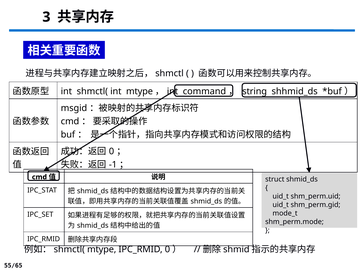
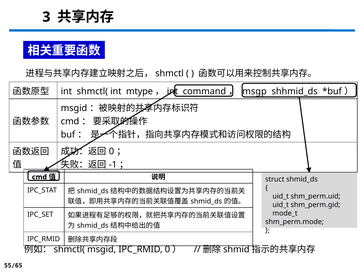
string: string -> msgp
mtype at (102, 249): mtype -> msgid
